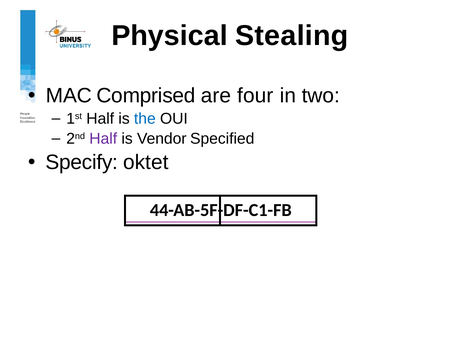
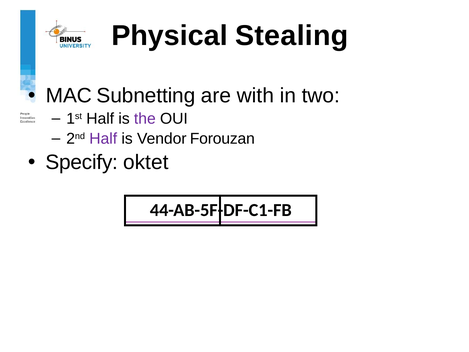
Comprised: Comprised -> Subnetting
four: four -> with
the colour: blue -> purple
Specified: Specified -> Forouzan
